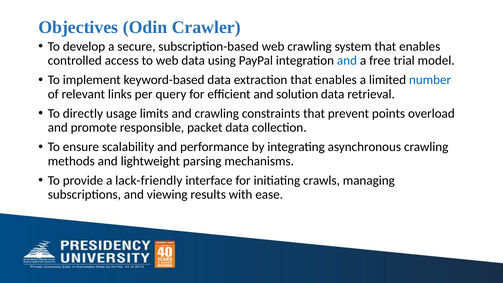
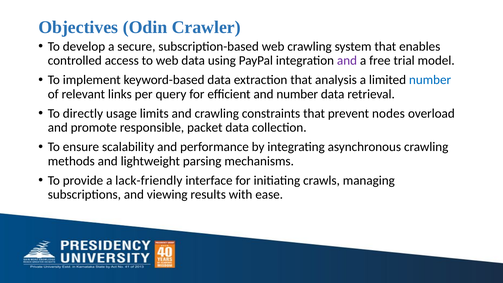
and at (347, 61) colour: blue -> purple
extraction that enables: enables -> analysis
and solution: solution -> number
points: points -> nodes
